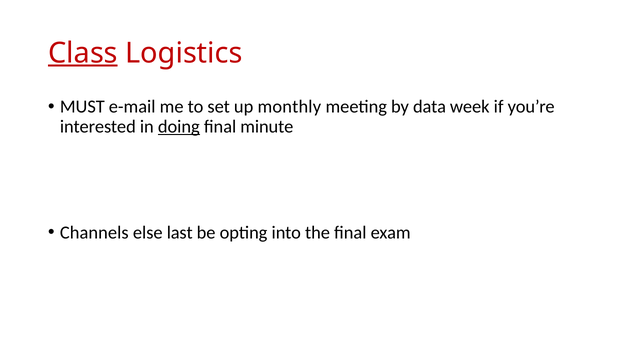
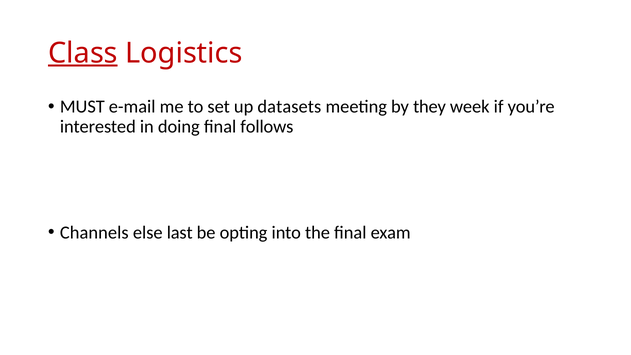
monthly: monthly -> datasets
data: data -> they
doing underline: present -> none
minute: minute -> follows
